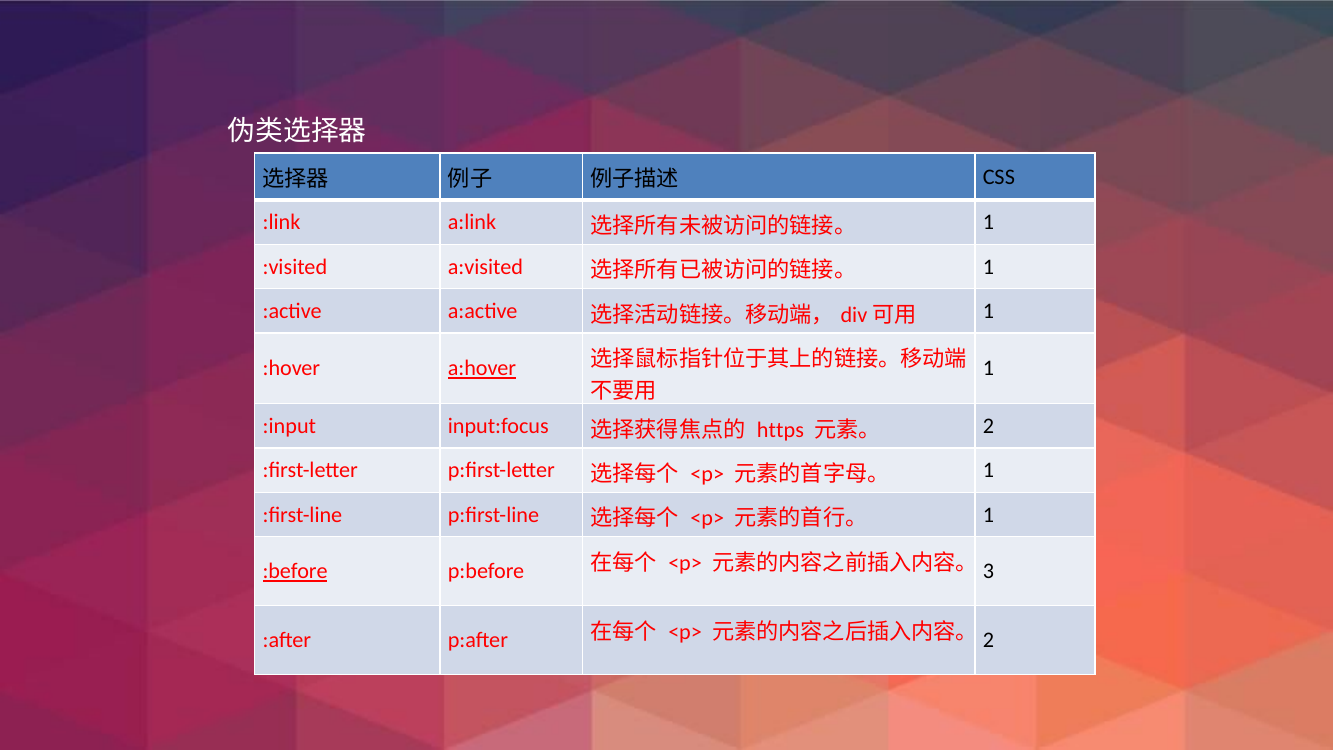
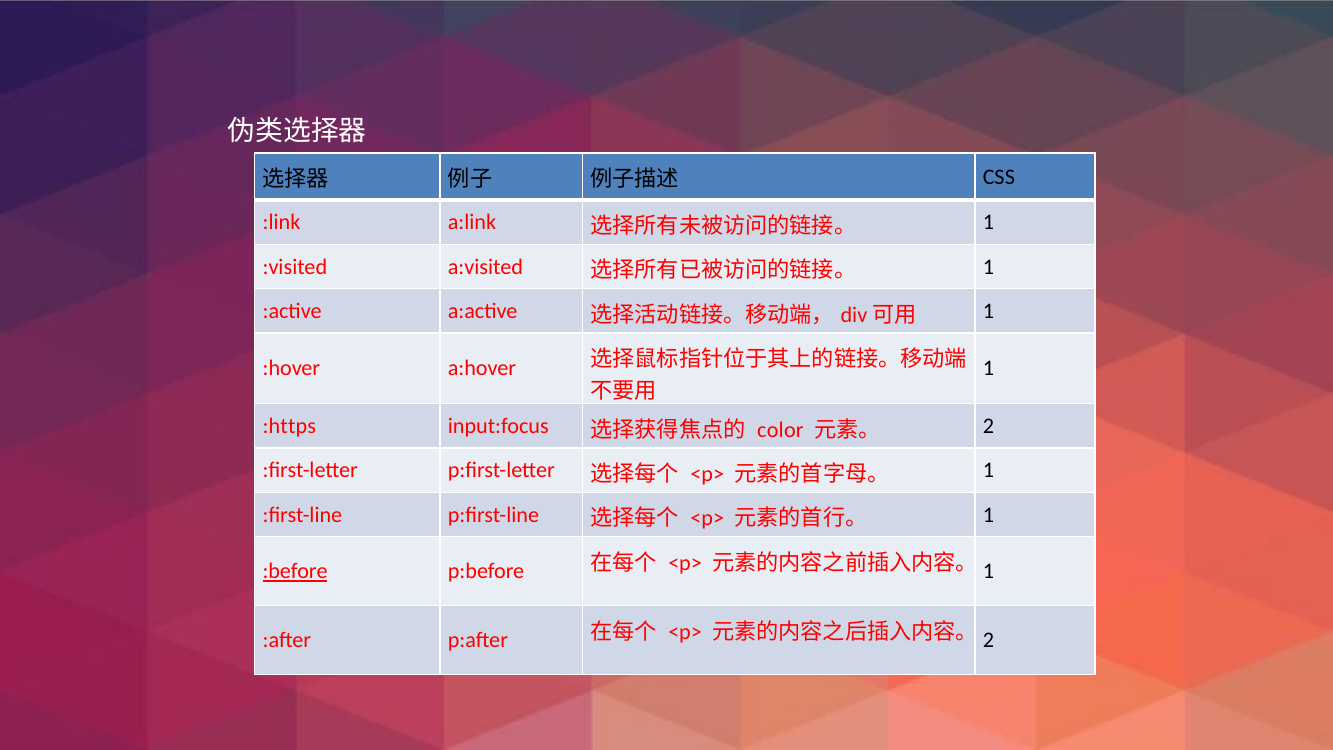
a:hover underline: present -> none
:input: :input -> :https
https: https -> color
3 at (988, 571): 3 -> 1
